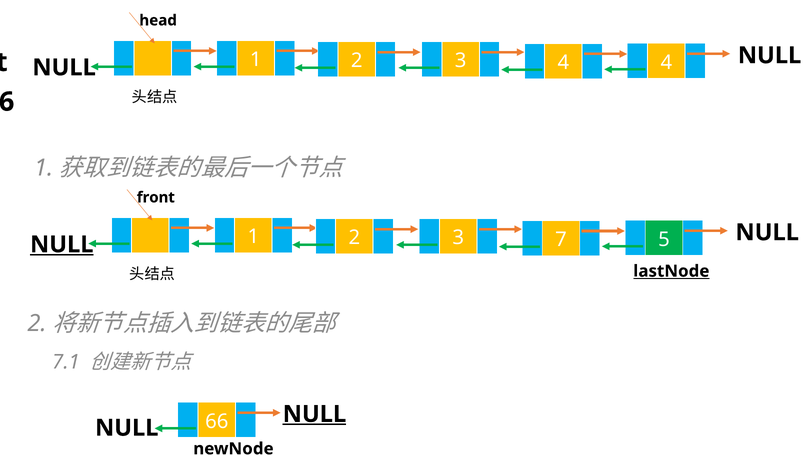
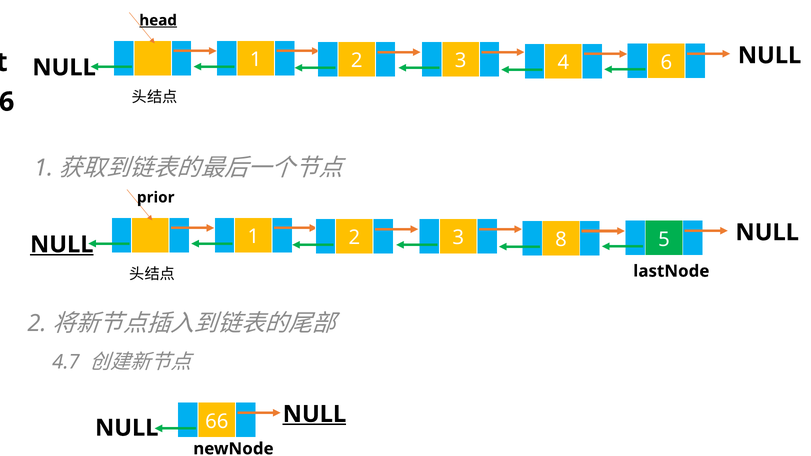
head underline: none -> present
4 4: 4 -> 6
front: front -> prior
7: 7 -> 8
lastNode underline: present -> none
7.1: 7.1 -> 4.7
